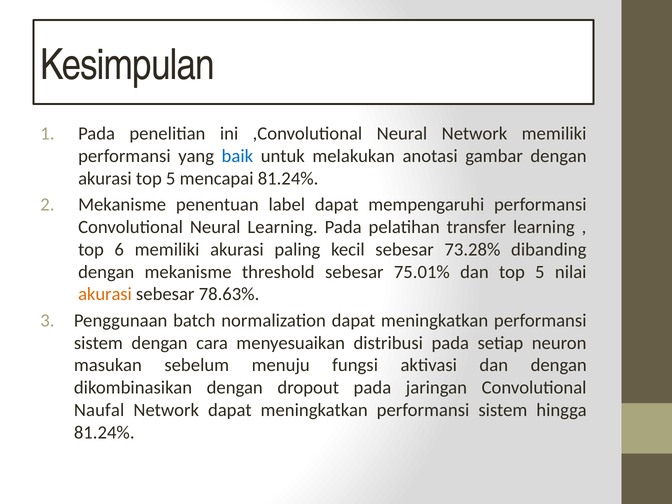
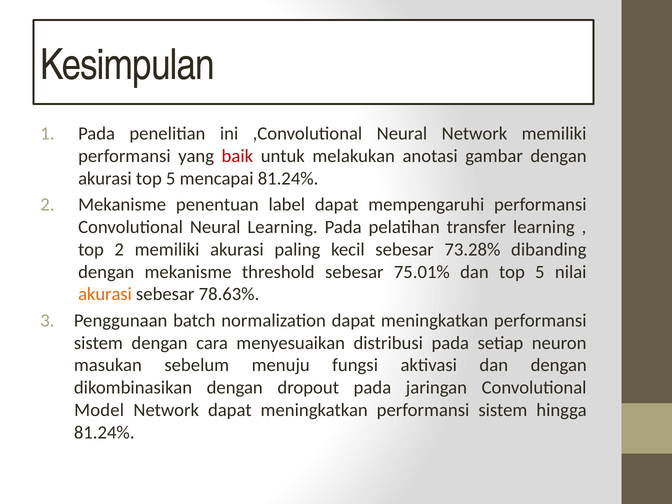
baik colour: blue -> red
top 6: 6 -> 2
Naufal: Naufal -> Model
